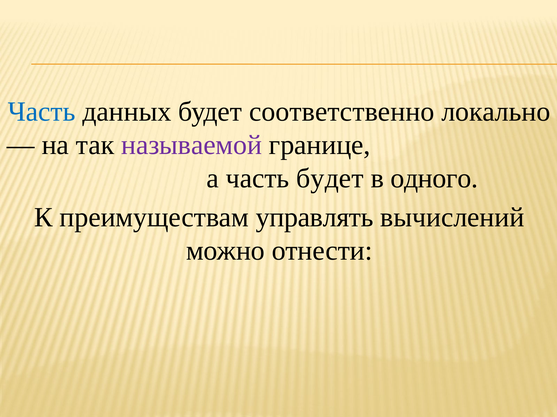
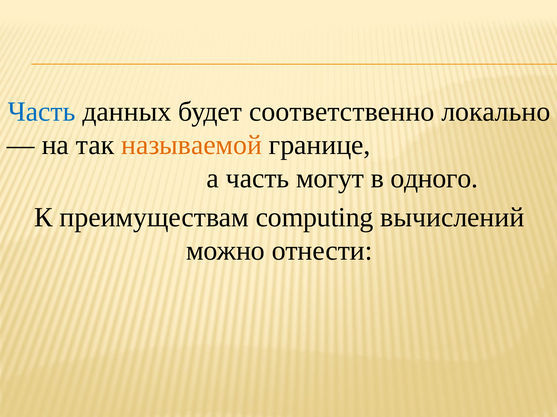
называемой colour: purple -> orange
часть будет: будет -> могут
управлять: управлять -> computing
